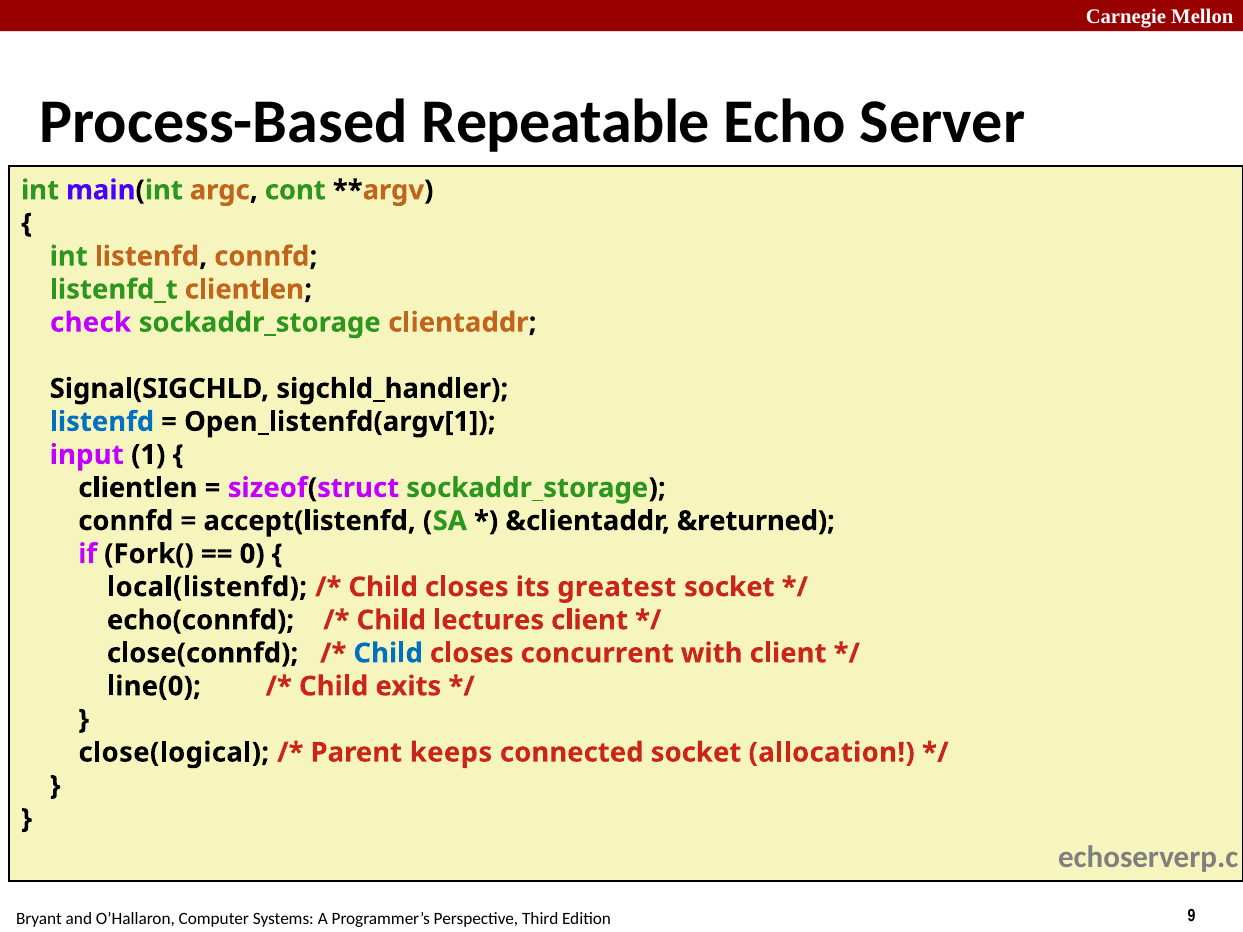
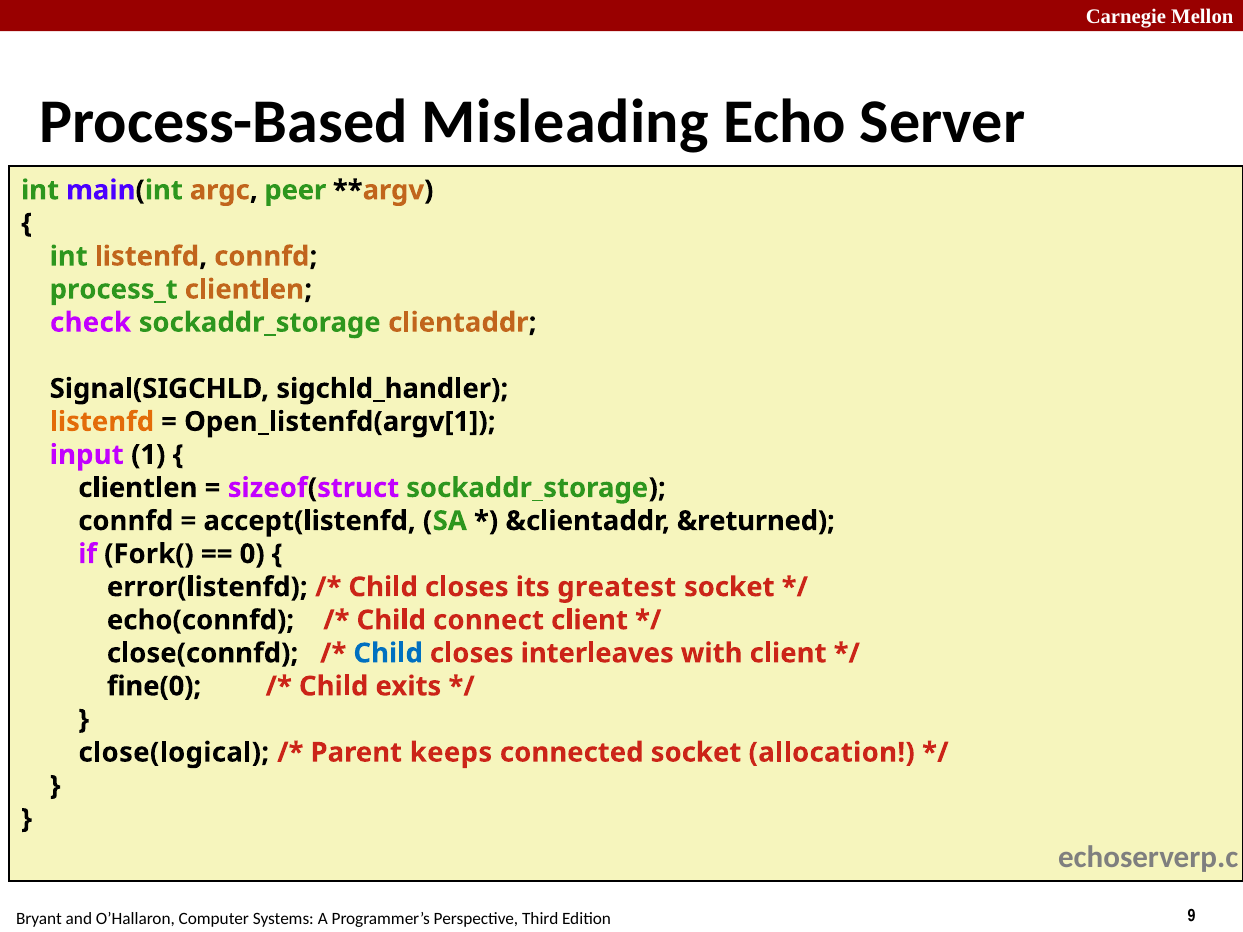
Repeatable: Repeatable -> Misleading
cont: cont -> peer
listenfd_t: listenfd_t -> process_t
listenfd at (102, 422) colour: blue -> orange
local(listenfd: local(listenfd -> error(listenfd
lectures: lectures -> connect
concurrent: concurrent -> interleaves
line(0: line(0 -> fine(0
